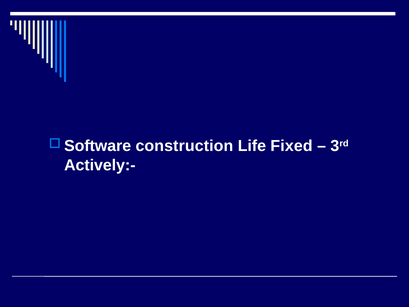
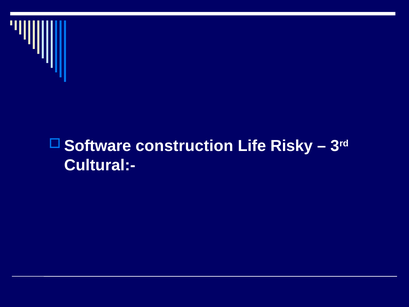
Fixed: Fixed -> Risky
Actively:-: Actively:- -> Cultural:-
